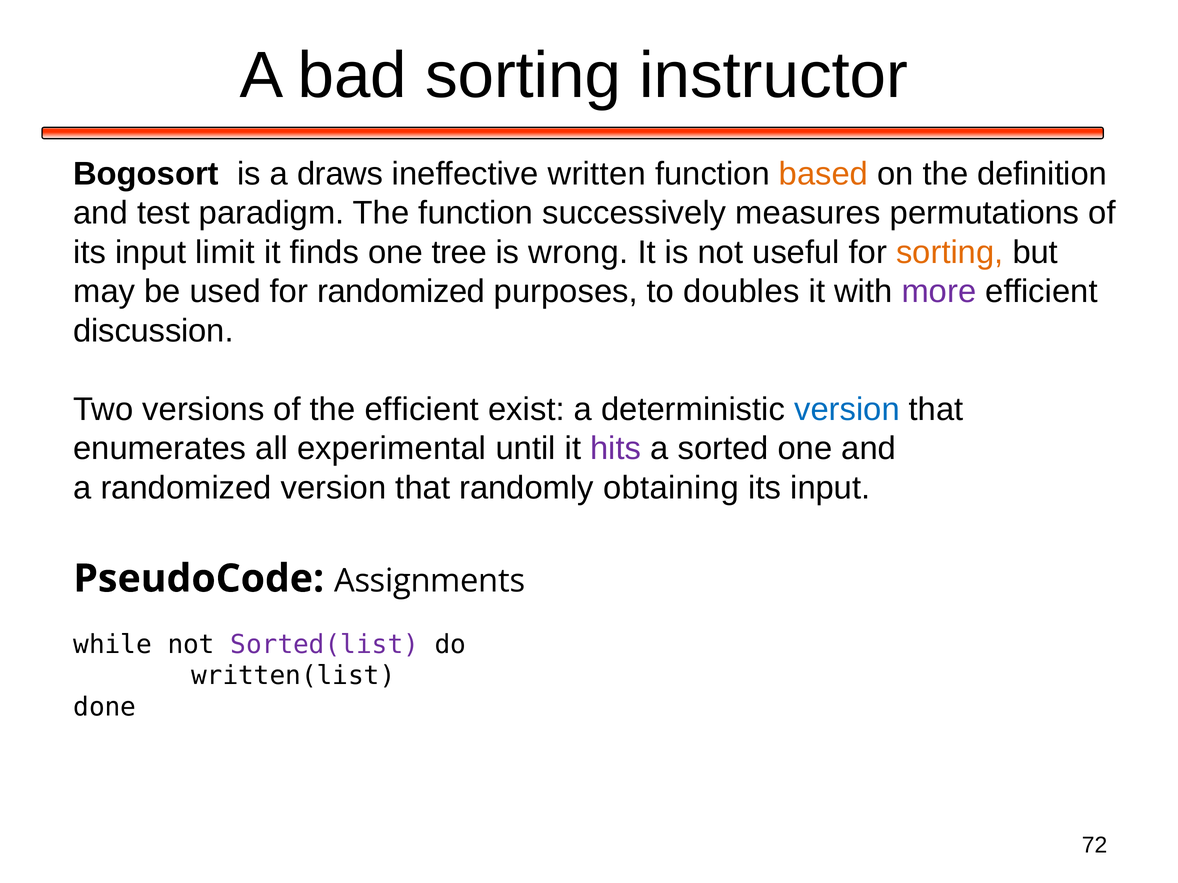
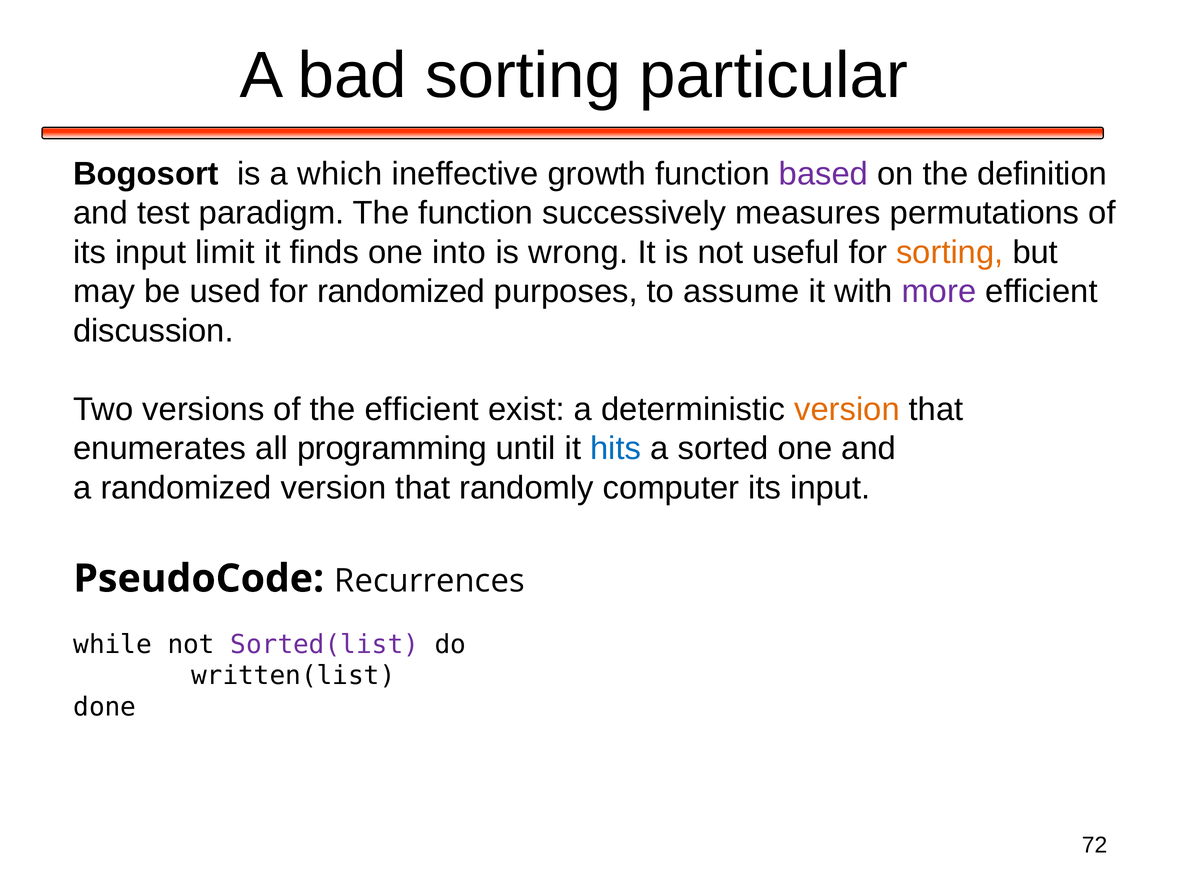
instructor: instructor -> particular
draws: draws -> which
written: written -> growth
based colour: orange -> purple
tree: tree -> into
doubles: doubles -> assume
version at (847, 410) colour: blue -> orange
experimental: experimental -> programming
hits colour: purple -> blue
obtaining: obtaining -> computer
Assignments: Assignments -> Recurrences
